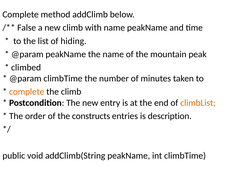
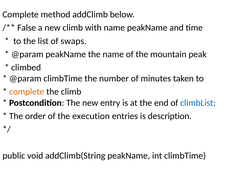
hiding: hiding -> swaps
climbList colour: orange -> blue
constructs: constructs -> execution
